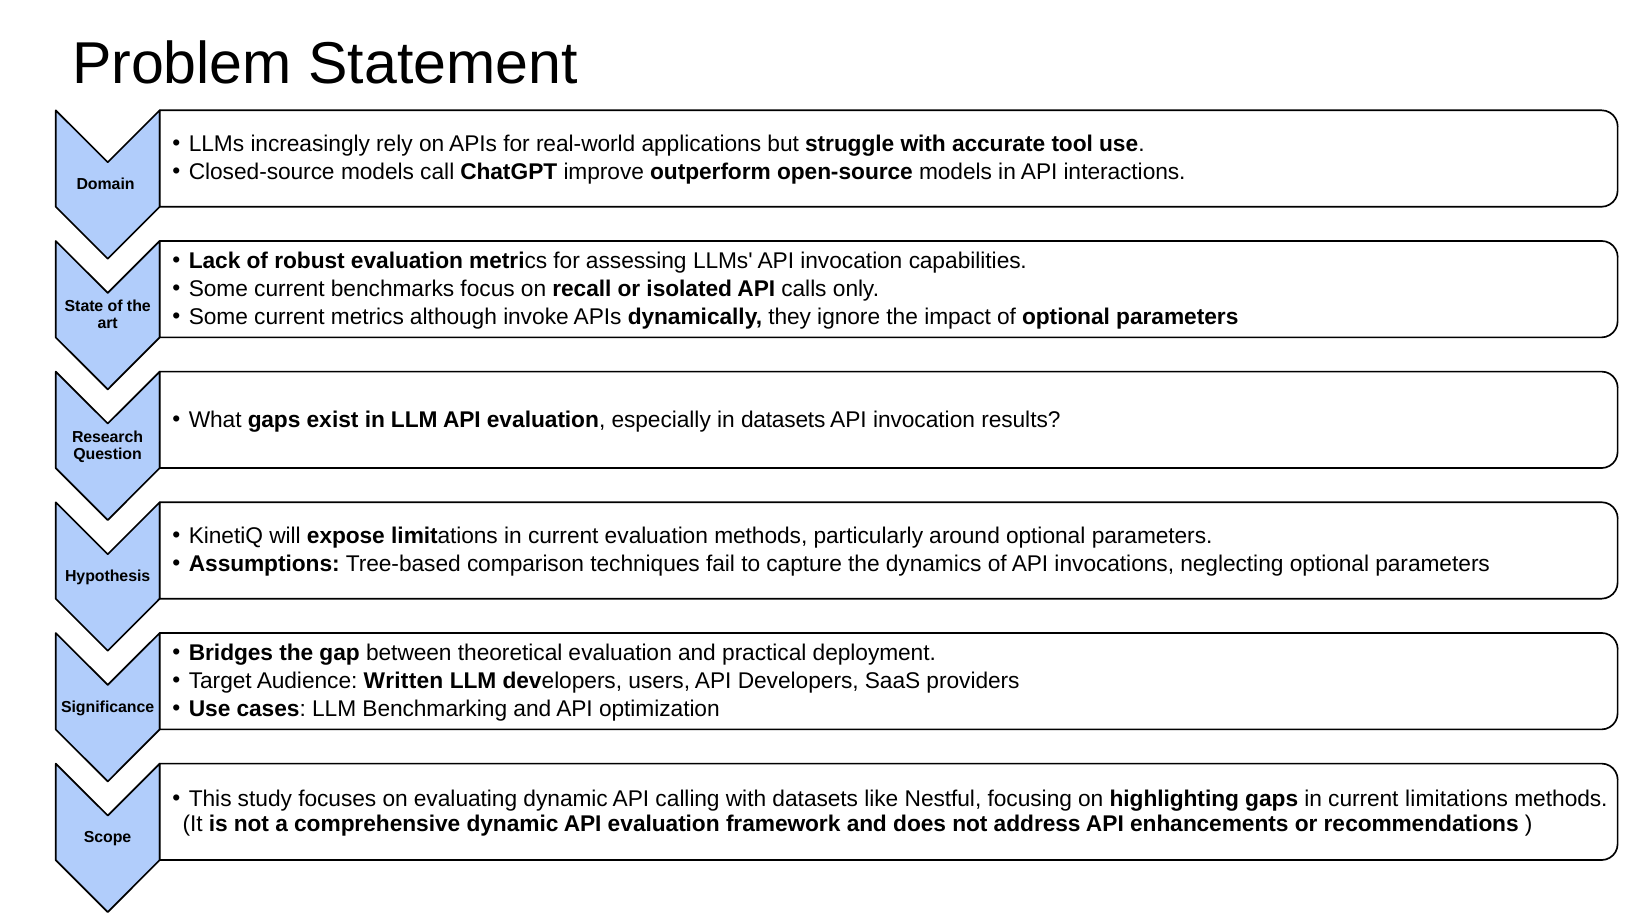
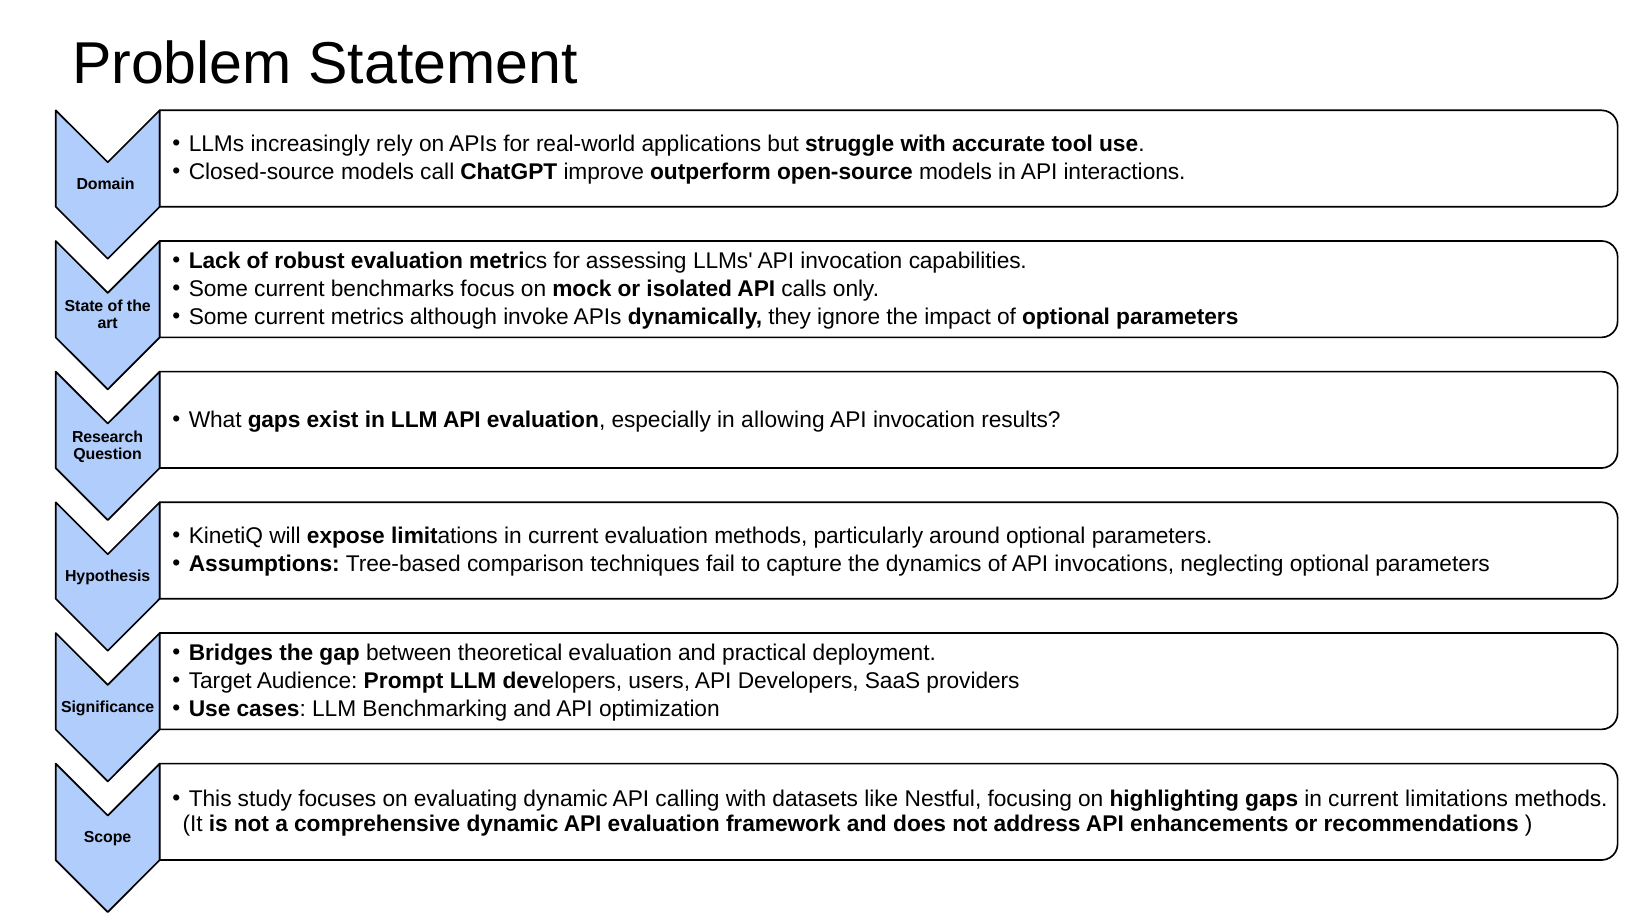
recall: recall -> mock
in datasets: datasets -> allowing
Written: Written -> Prompt
